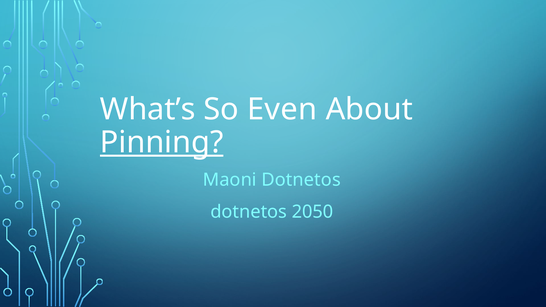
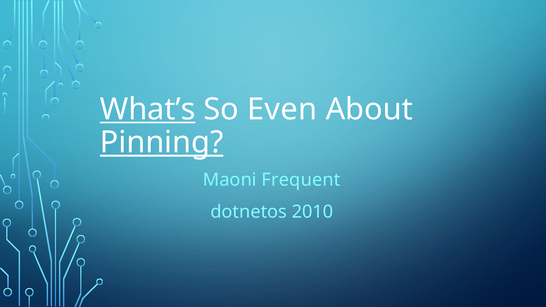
What’s underline: none -> present
Maoni Dotnetos: Dotnetos -> Frequent
2050: 2050 -> 2010
